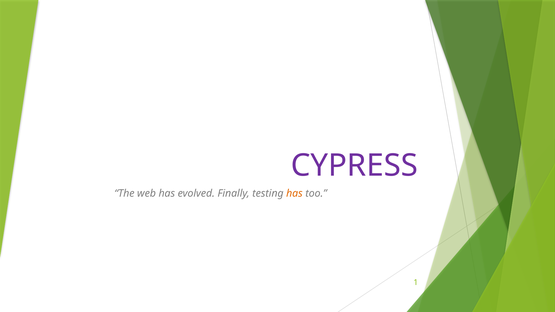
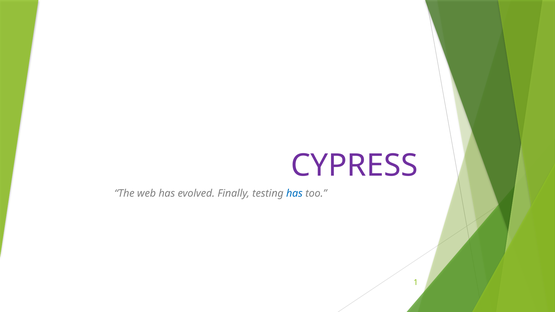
has at (294, 193) colour: orange -> blue
